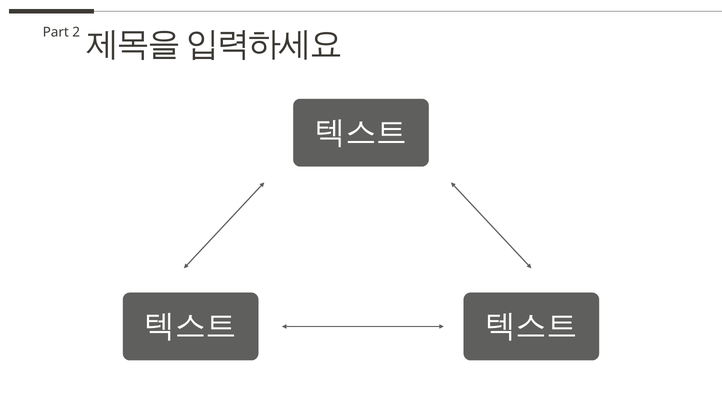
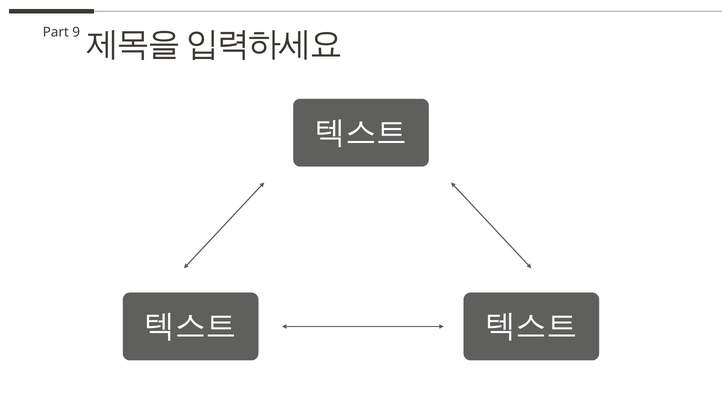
2: 2 -> 9
